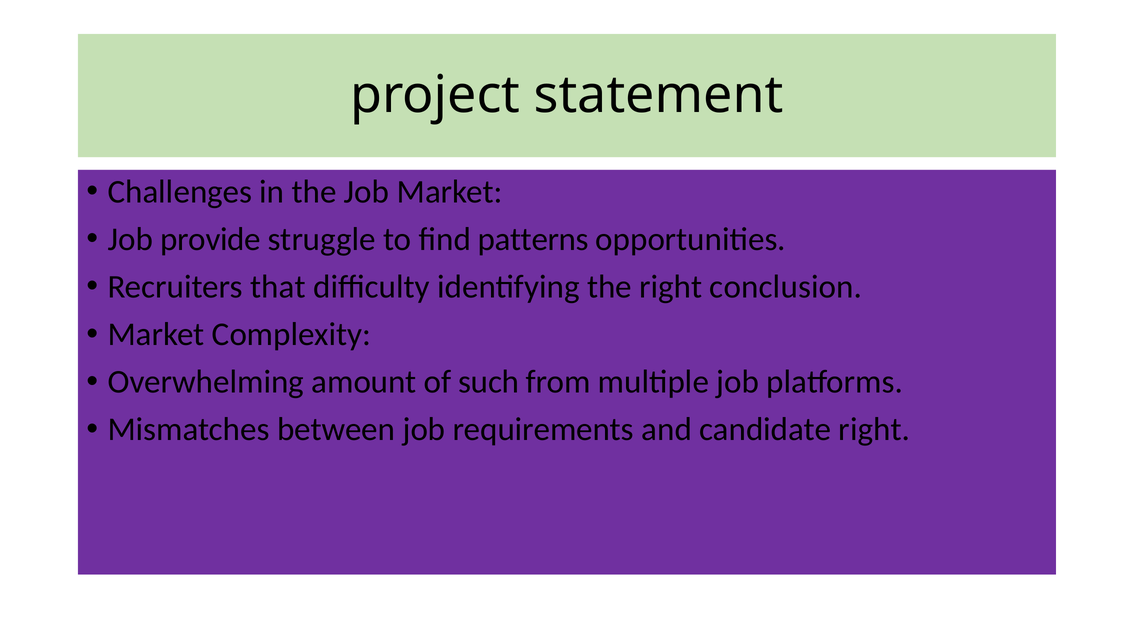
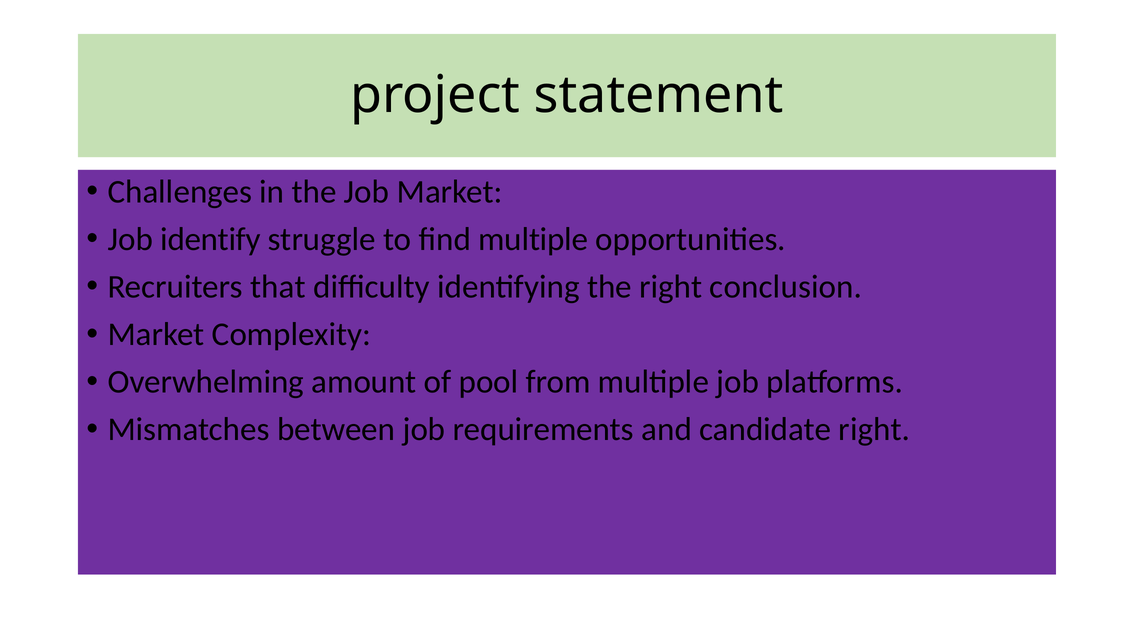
provide: provide -> identify
find patterns: patterns -> multiple
such: such -> pool
